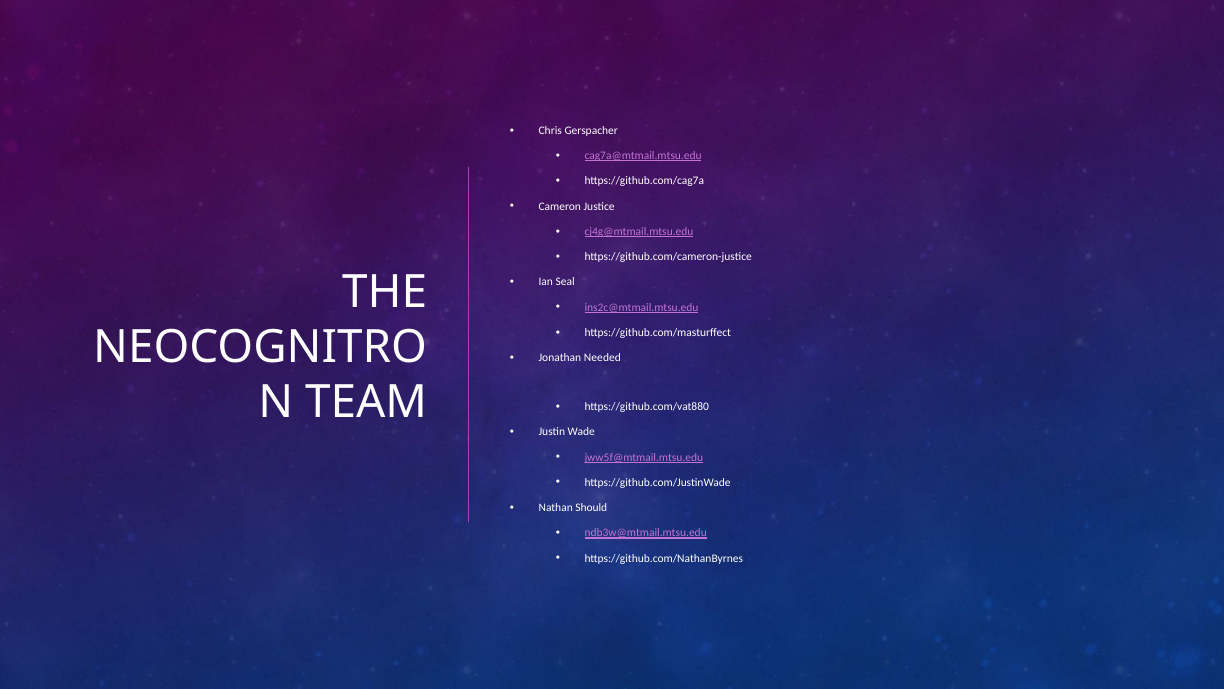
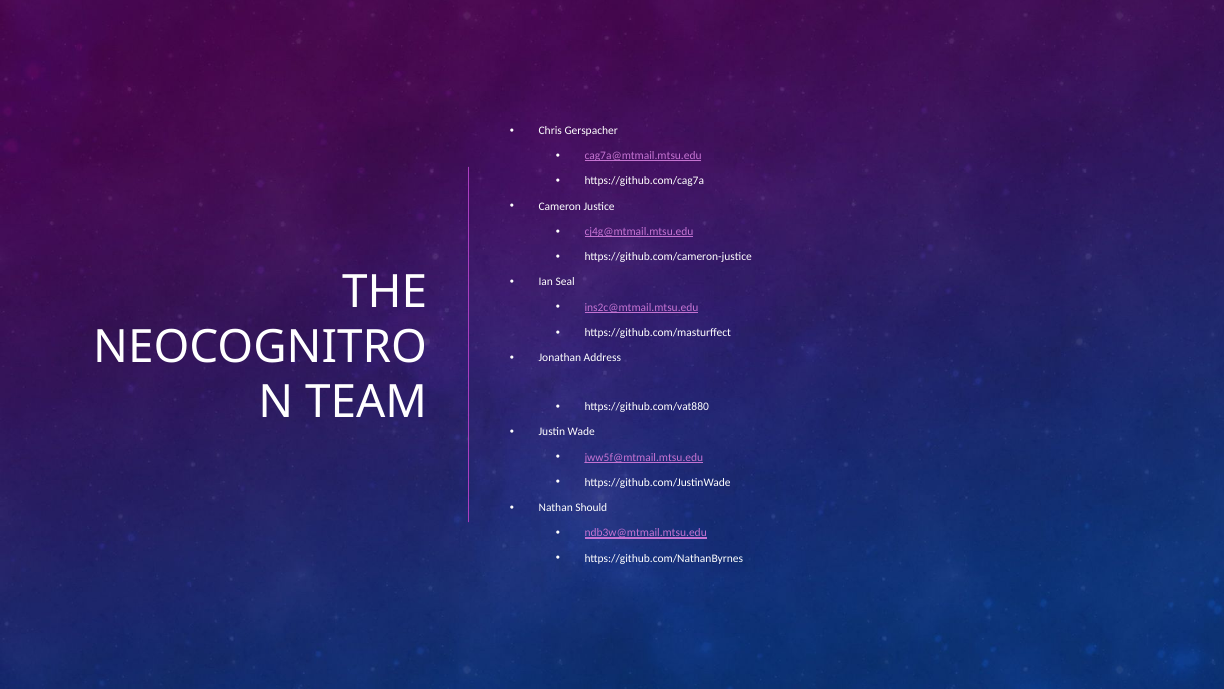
Needed: Needed -> Address
